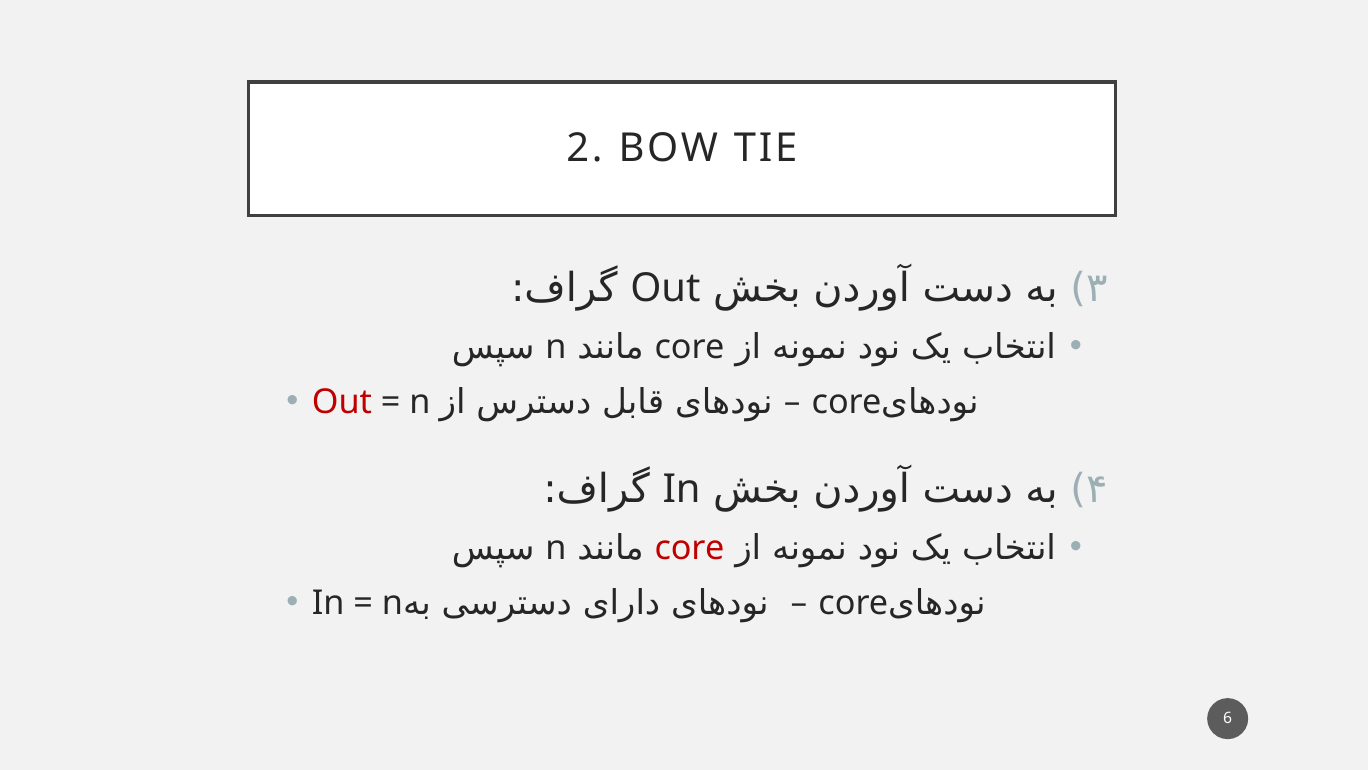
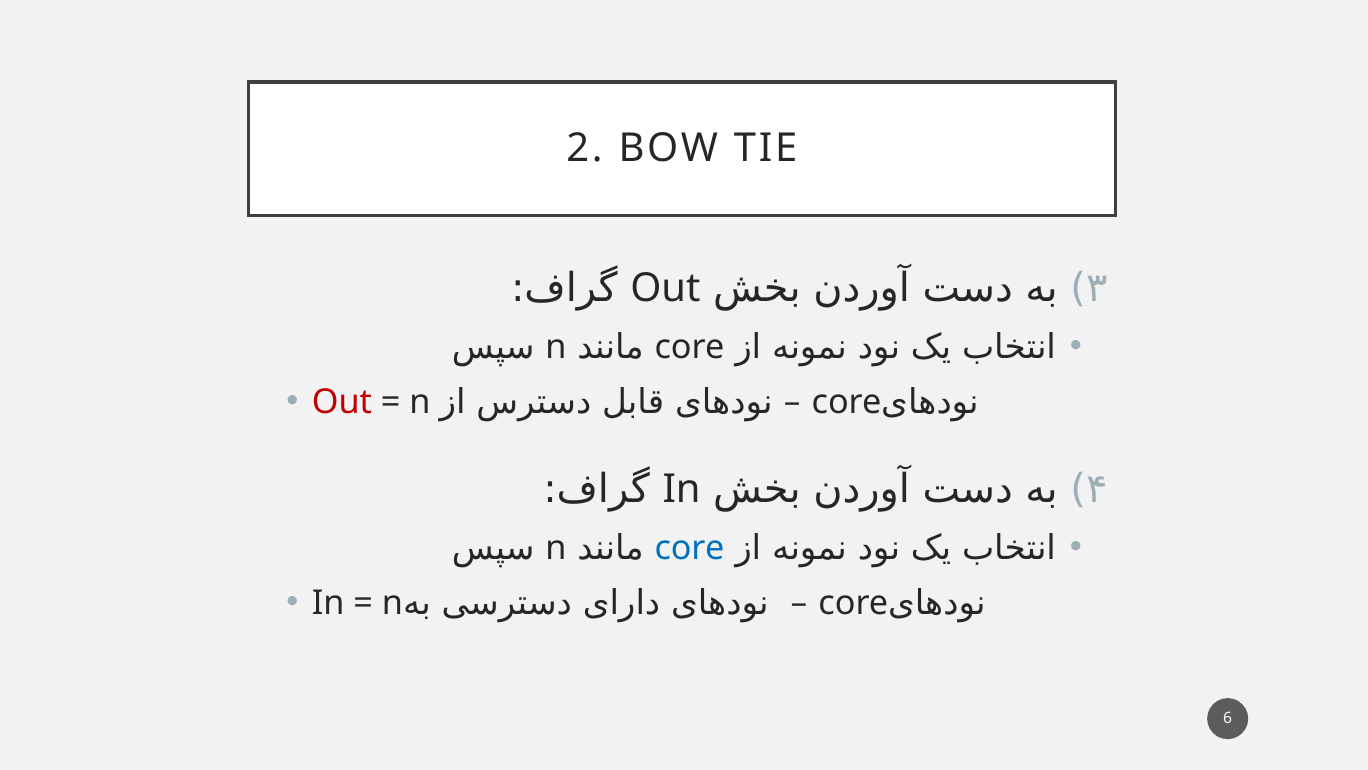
core at (690, 548) colour: red -> blue
